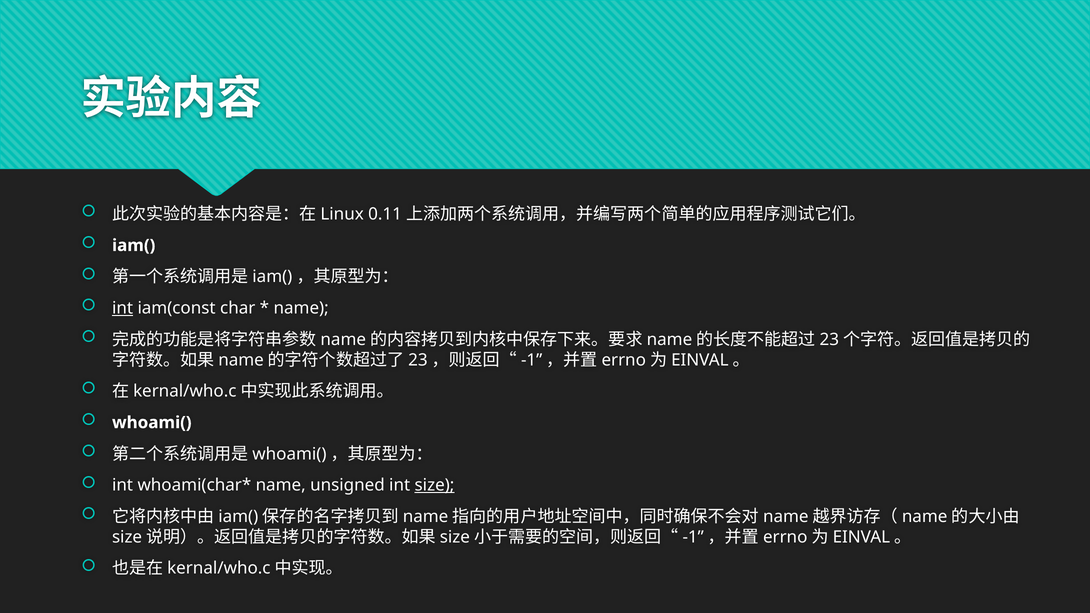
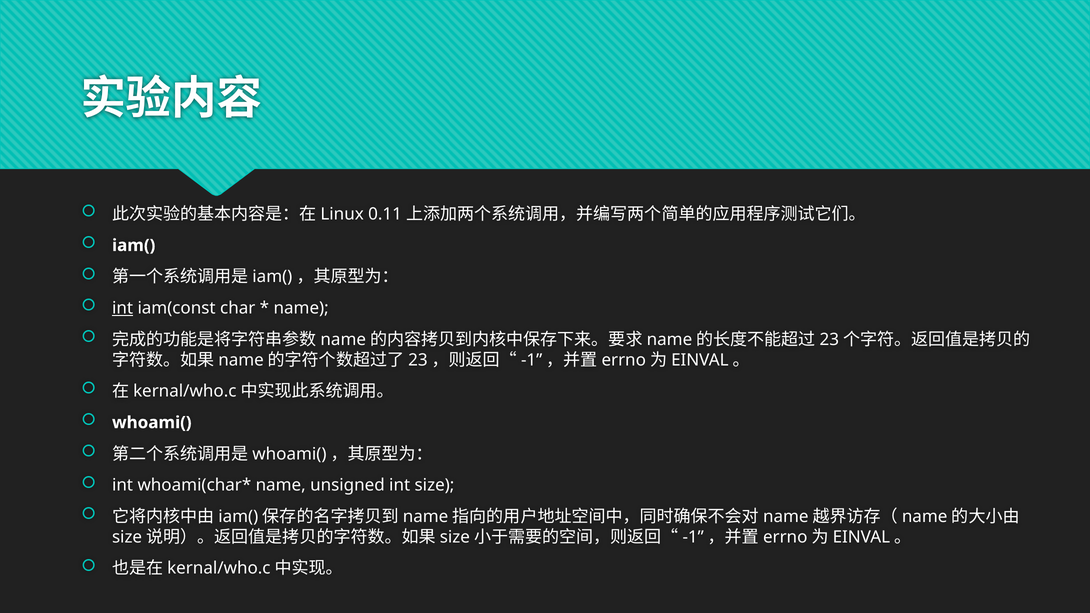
size underline: present -> none
